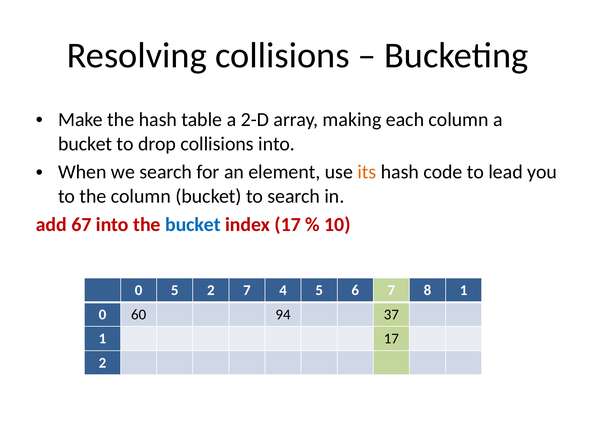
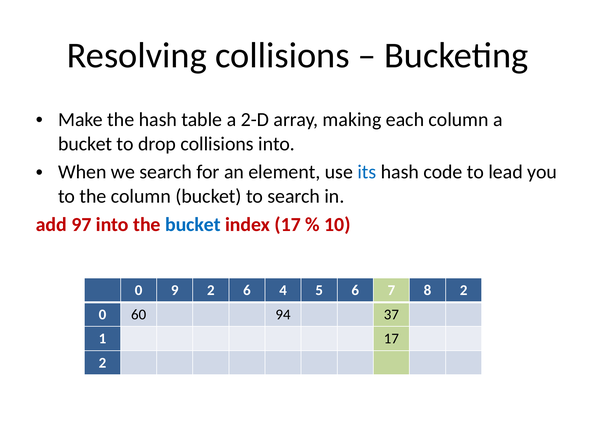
its colour: orange -> blue
67: 67 -> 97
0 5: 5 -> 9
2 7: 7 -> 6
8 1: 1 -> 2
